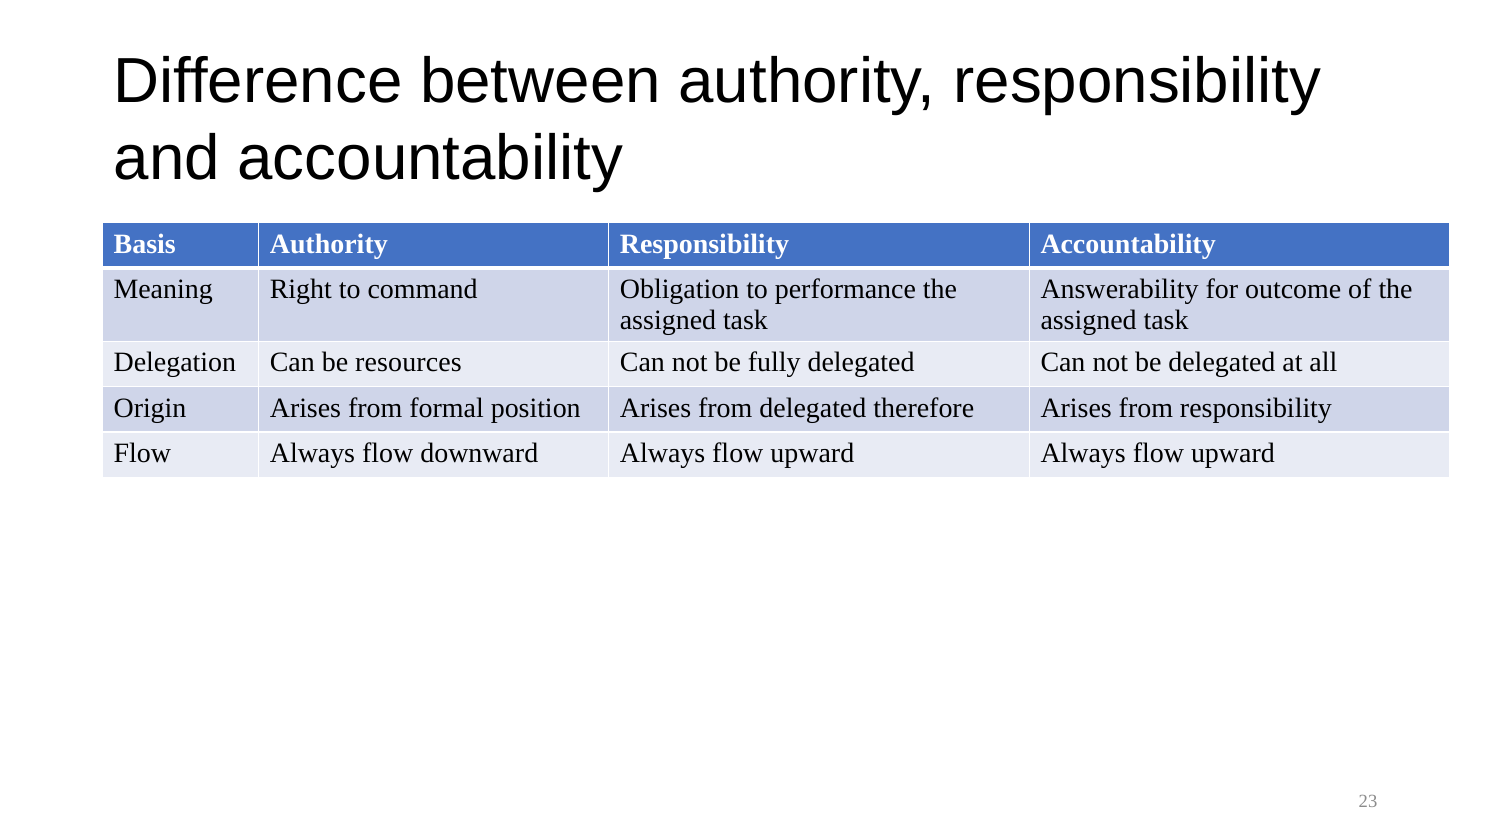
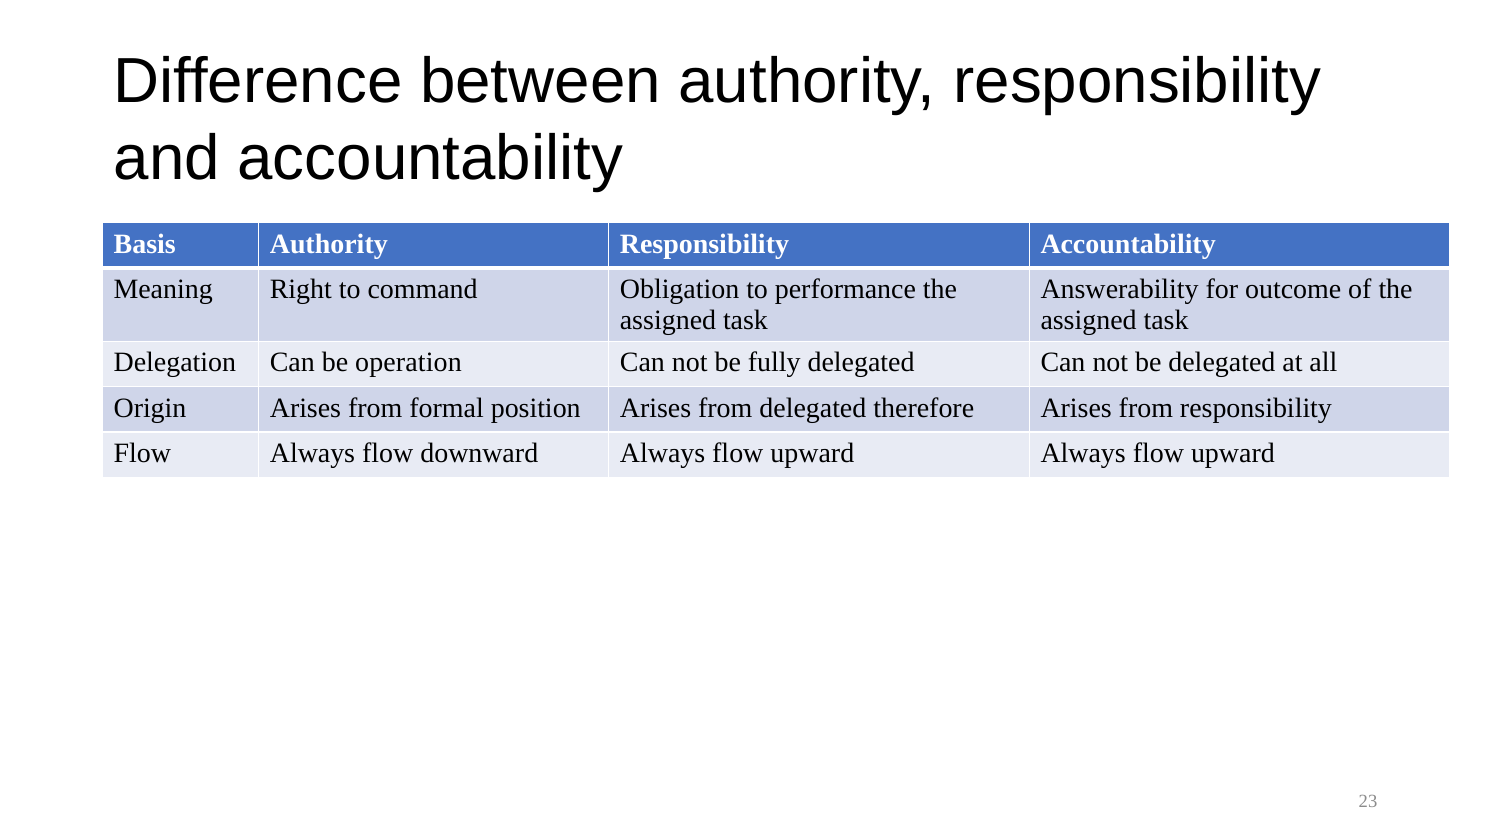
resources: resources -> operation
